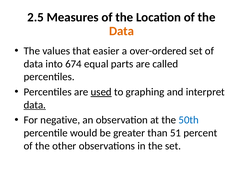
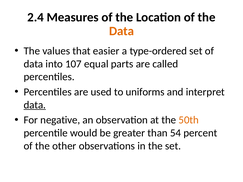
2.5: 2.5 -> 2.4
over-ordered: over-ordered -> type-ordered
674: 674 -> 107
used underline: present -> none
graphing: graphing -> uniforms
50th colour: blue -> orange
51: 51 -> 54
